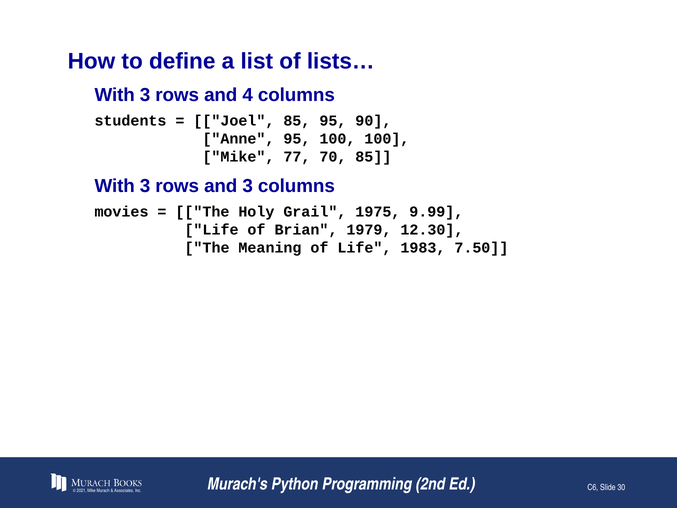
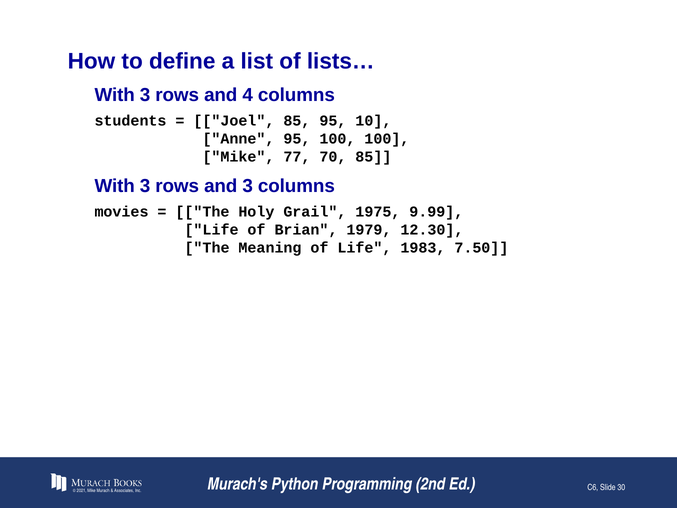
90: 90 -> 10
